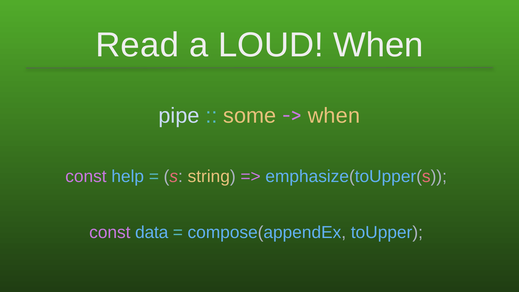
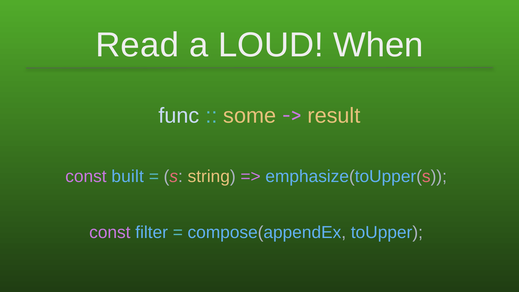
pipe: pipe -> func
when at (334, 116): when -> result
help: help -> built
data: data -> filter
